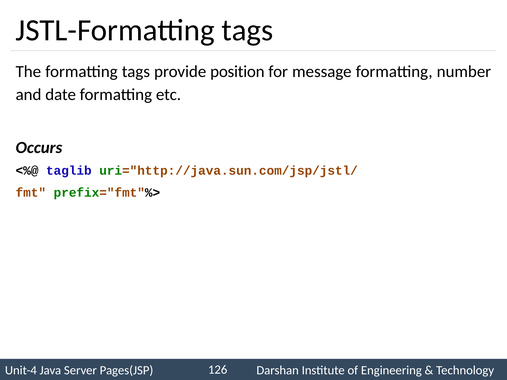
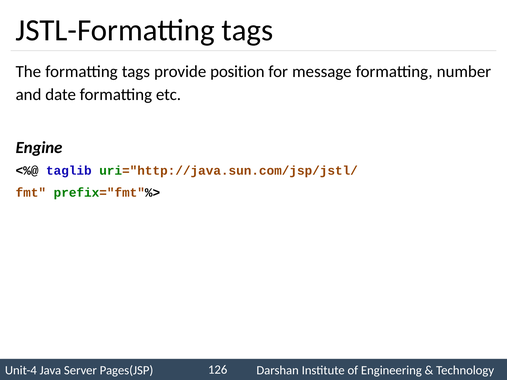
Occurs: Occurs -> Engine
